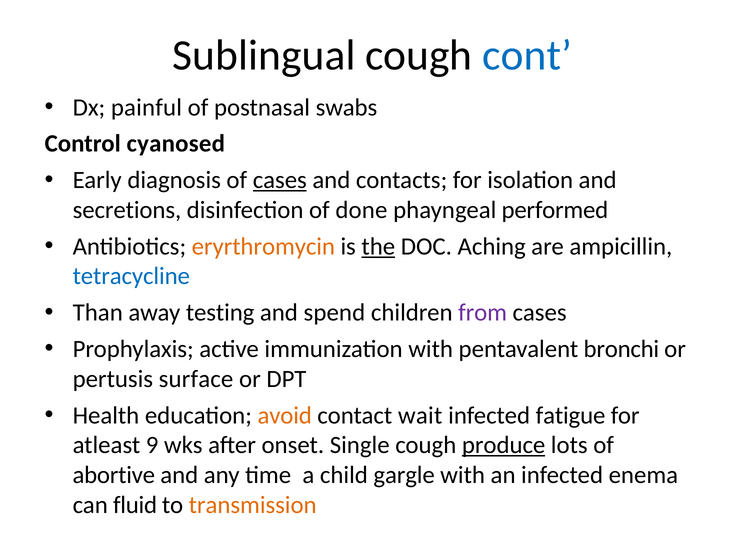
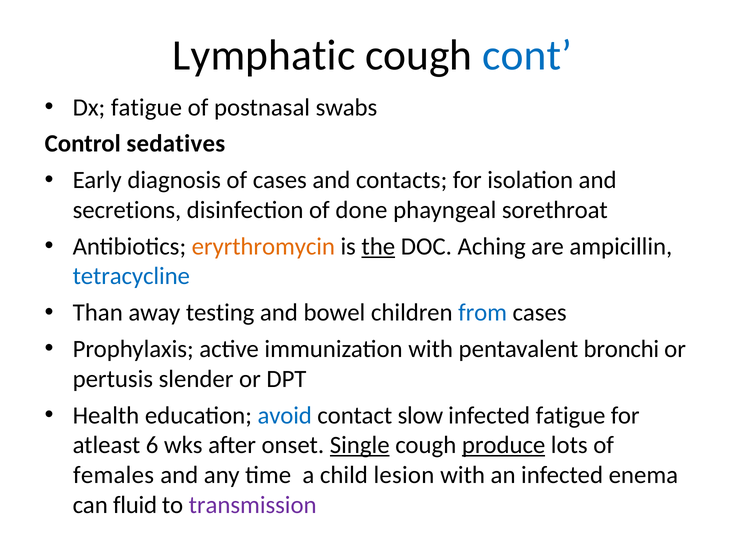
Sublingual: Sublingual -> Lymphatic
Dx painful: painful -> fatigue
cyanosed: cyanosed -> sedatives
cases at (280, 180) underline: present -> none
performed: performed -> sorethroat
spend: spend -> bowel
from colour: purple -> blue
surface: surface -> slender
avoid colour: orange -> blue
wait: wait -> slow
9: 9 -> 6
Single underline: none -> present
abortive: abortive -> females
gargle: gargle -> lesion
transmission colour: orange -> purple
